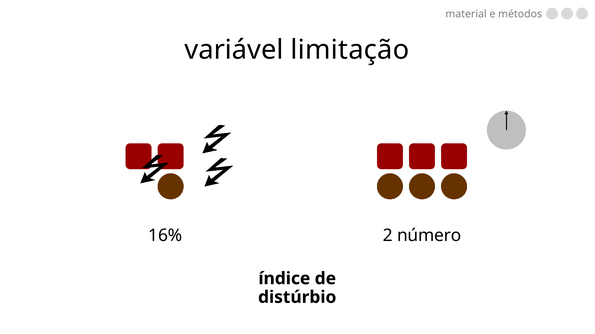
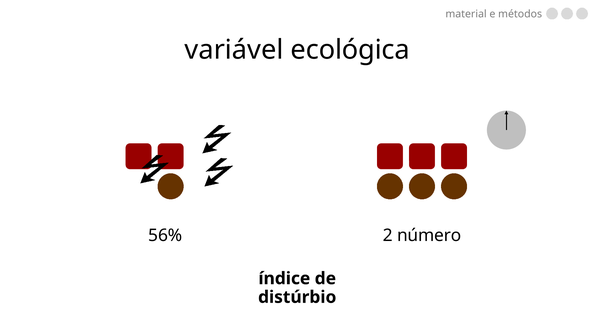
limitação: limitação -> ecológica
16%: 16% -> 56%
